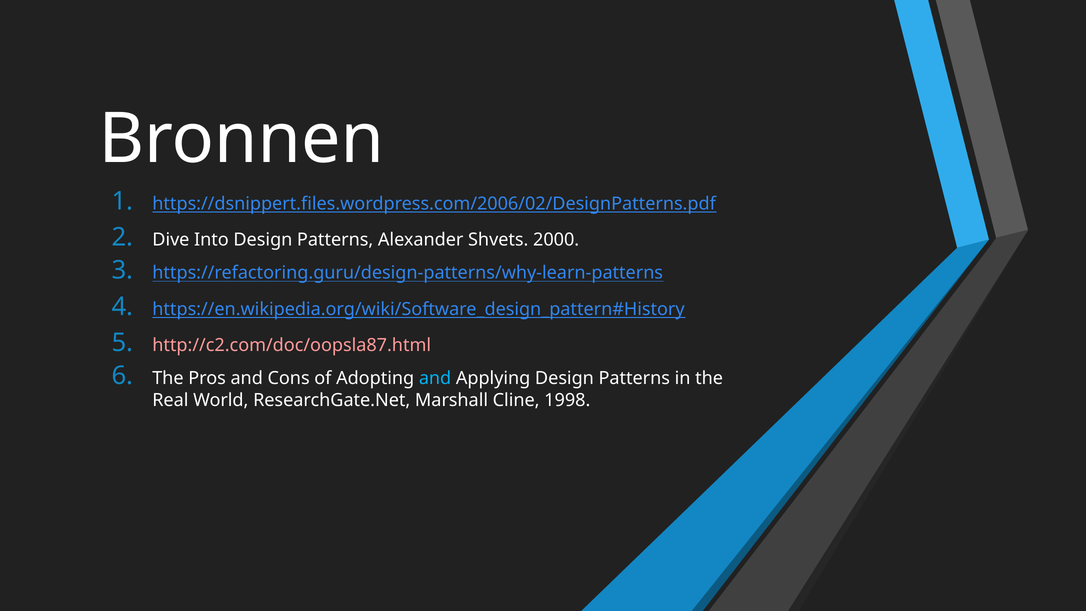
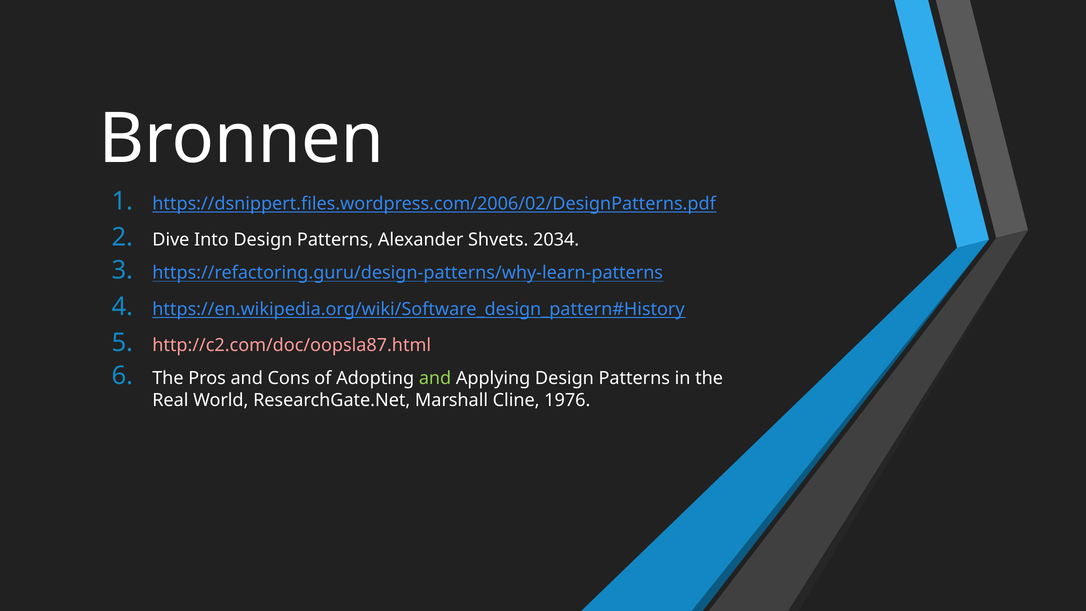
2000: 2000 -> 2034
and at (435, 378) colour: light blue -> light green
1998: 1998 -> 1976
